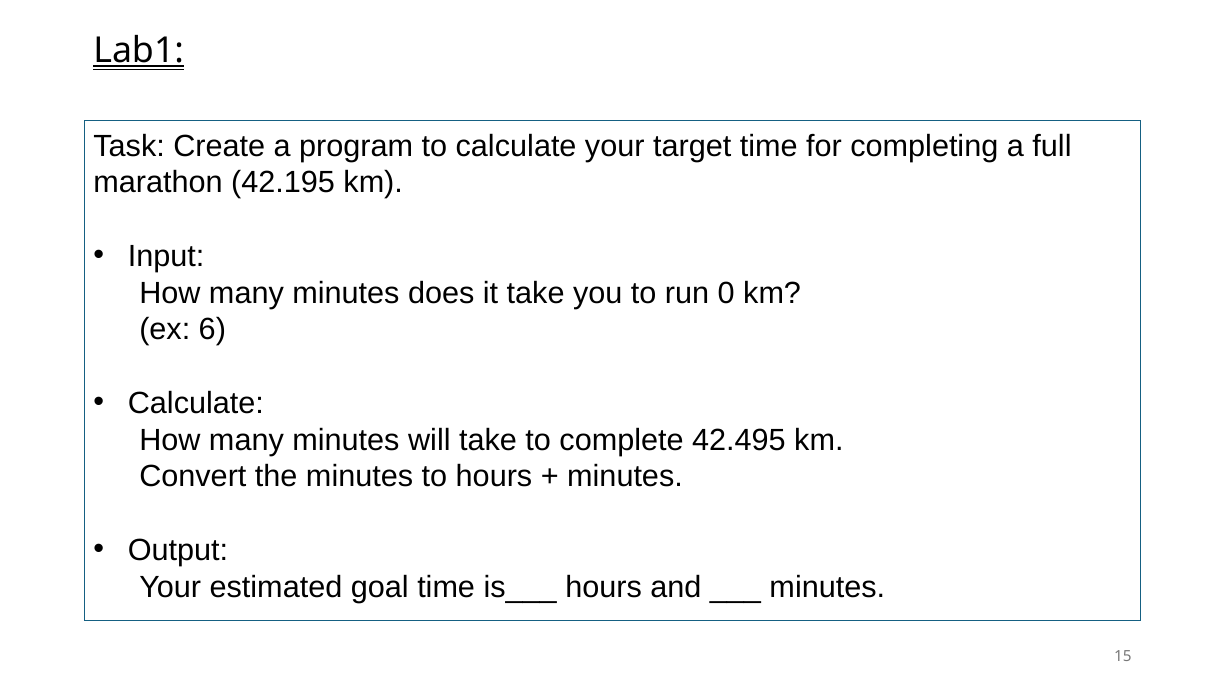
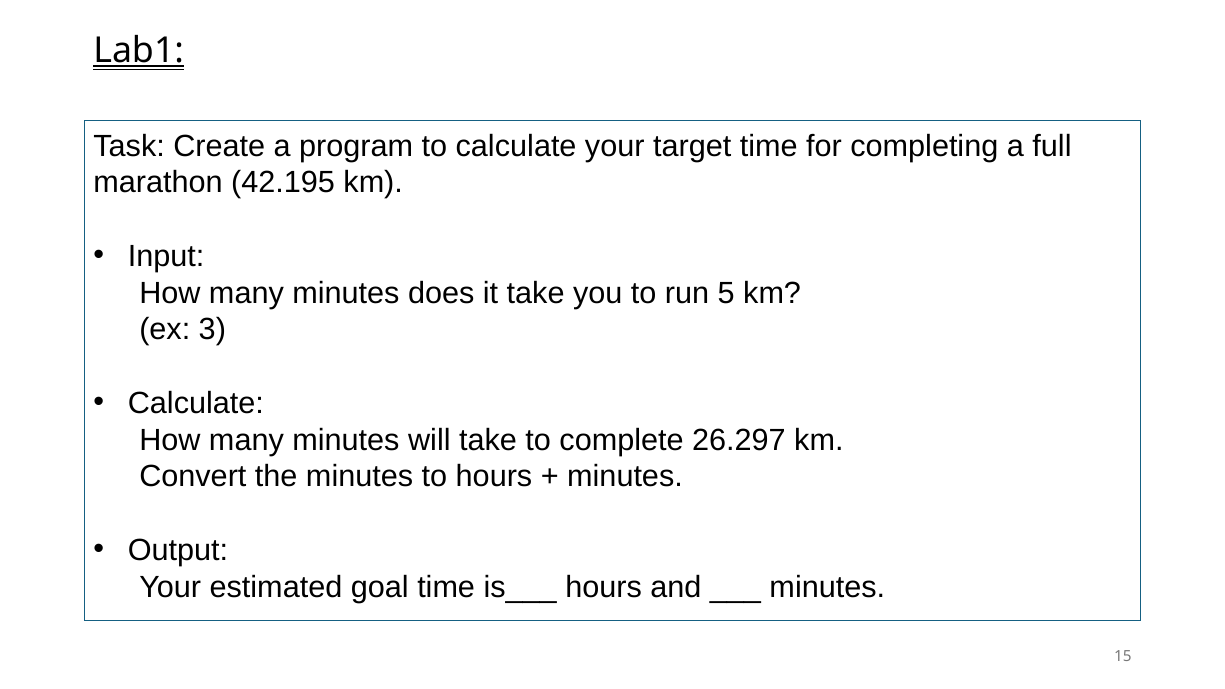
0: 0 -> 5
6: 6 -> 3
42.495: 42.495 -> 26.297
